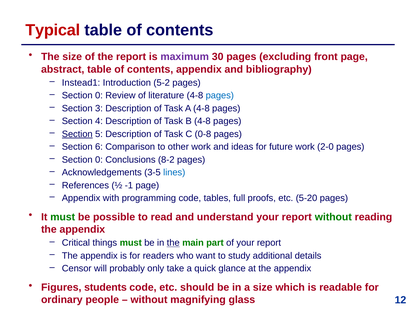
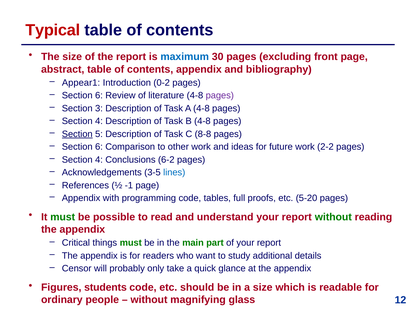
maximum colour: purple -> blue
Instead1: Instead1 -> Appear1
5-2: 5-2 -> 0-2
0 at (99, 96): 0 -> 6
pages at (220, 96) colour: blue -> purple
0-8: 0-8 -> 8-8
2-0: 2-0 -> 2-2
0 at (99, 160): 0 -> 4
8-2: 8-2 -> 6-2
the at (173, 243) underline: present -> none
